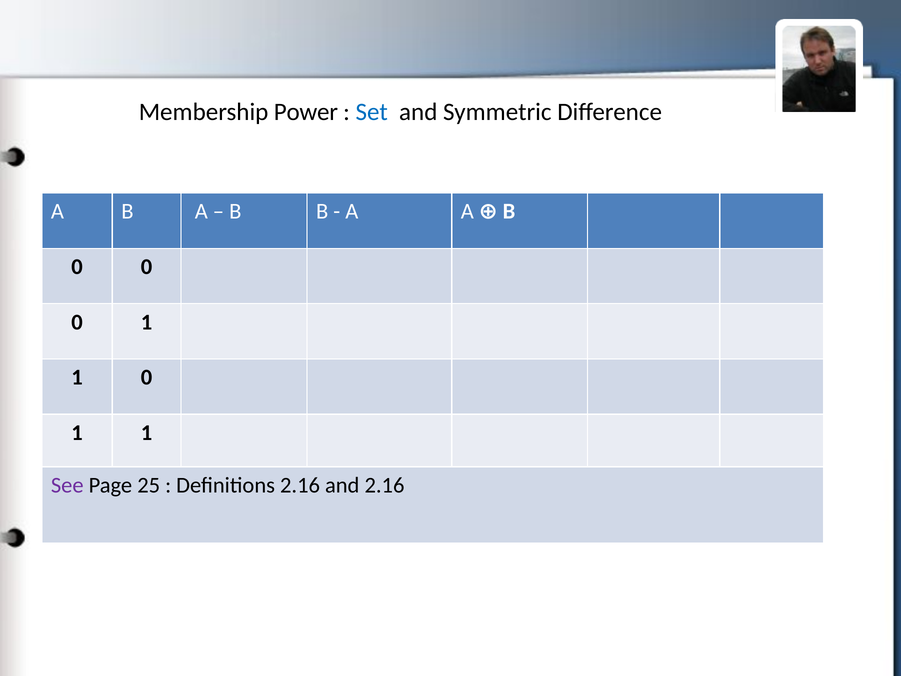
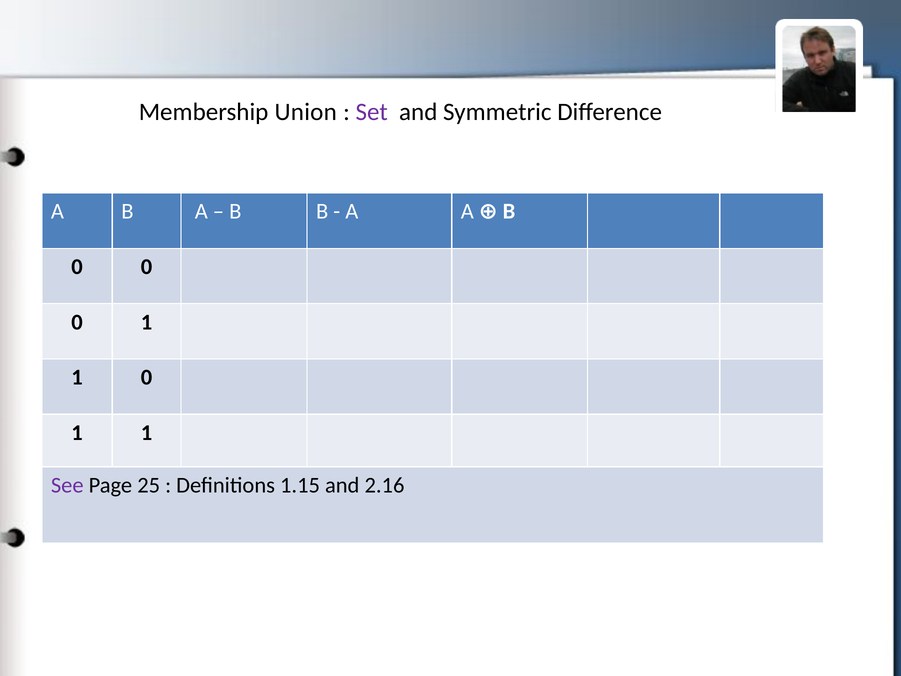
Power: Power -> Union
Set colour: blue -> purple
Definitions 2.16: 2.16 -> 1.15
